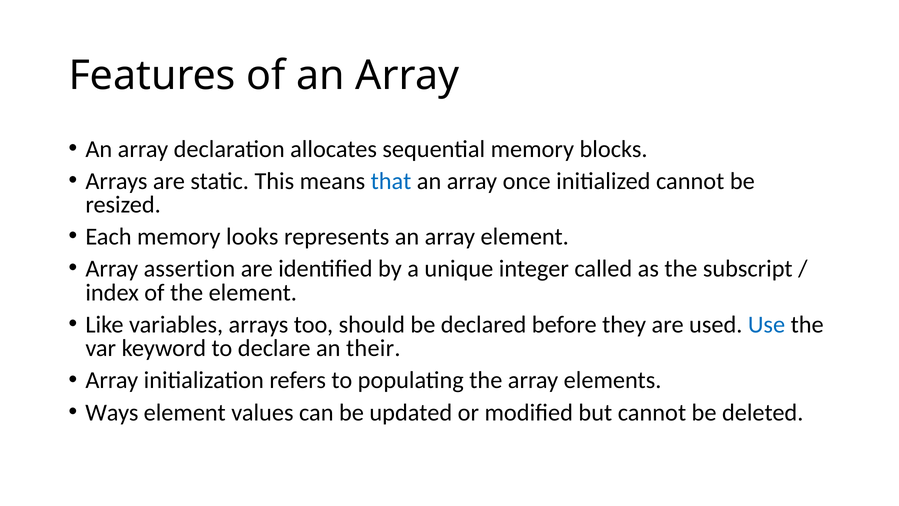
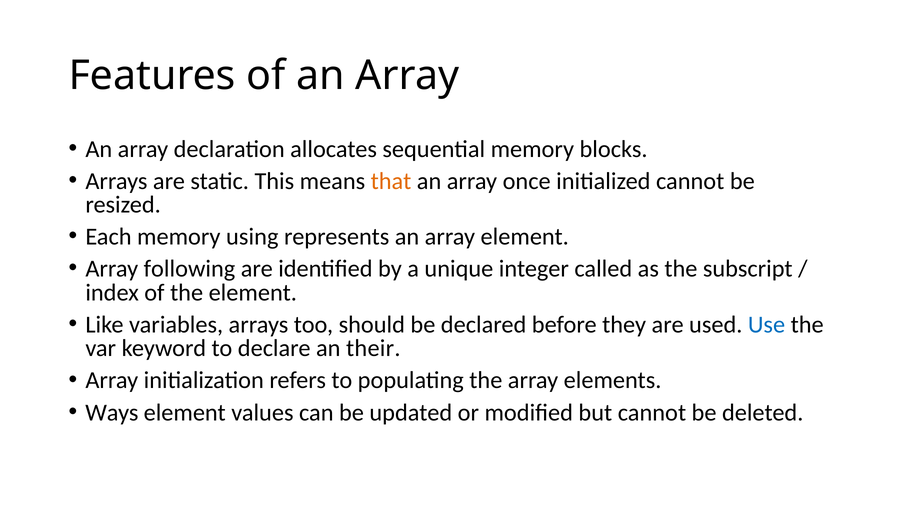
that colour: blue -> orange
looks: looks -> using
assertion: assertion -> following
